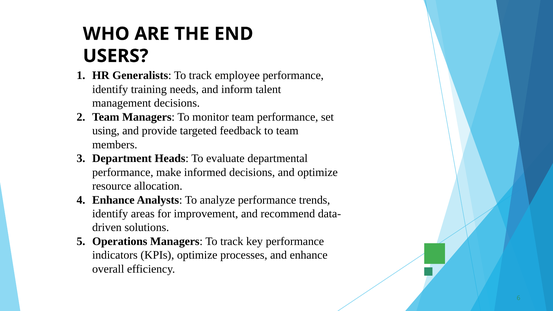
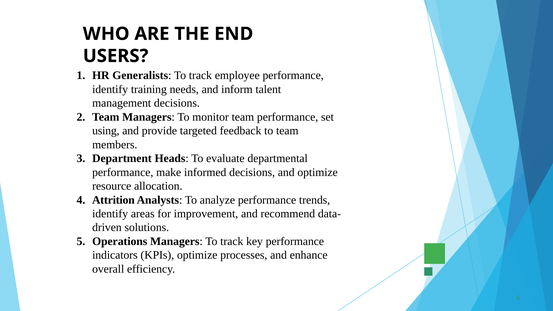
Enhance at (113, 200): Enhance -> Attrition
